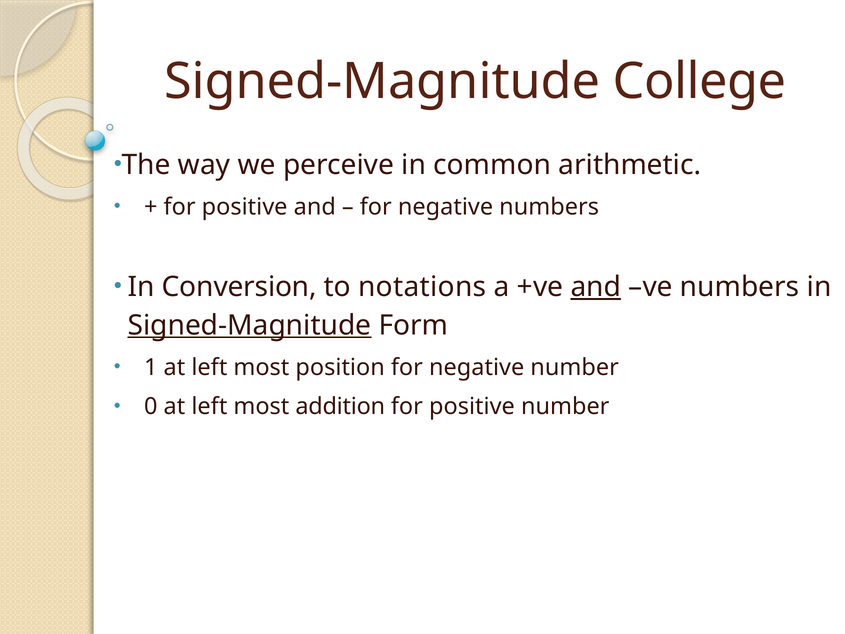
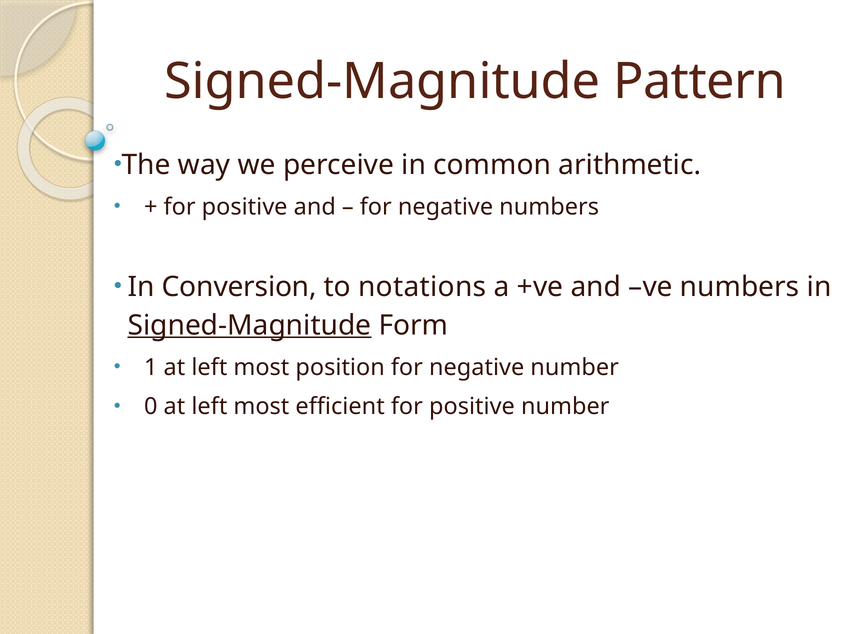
College: College -> Pattern
and at (596, 287) underline: present -> none
addition: addition -> efficient
